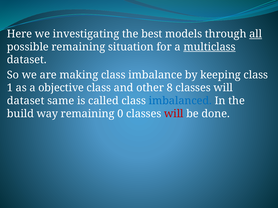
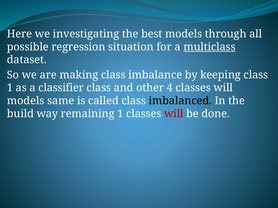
all underline: present -> none
possible remaining: remaining -> regression
objective: objective -> classifier
8: 8 -> 4
dataset at (26, 101): dataset -> models
imbalanced colour: blue -> black
remaining 0: 0 -> 1
